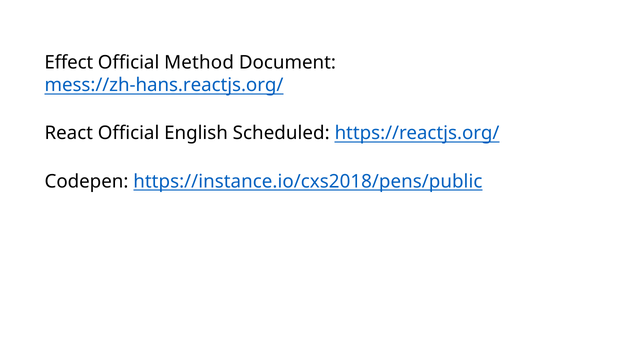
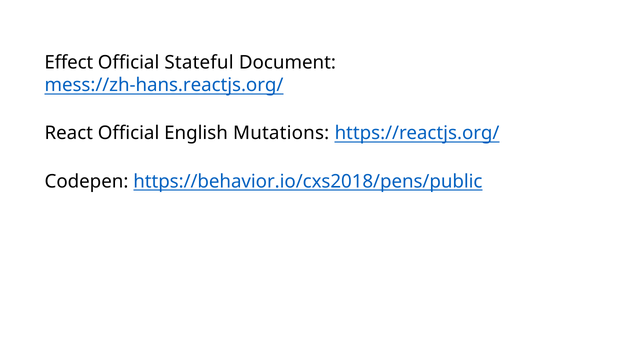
Method: Method -> Stateful
Scheduled: Scheduled -> Mutations
https://instance.io/cxs2018/pens/public: https://instance.io/cxs2018/pens/public -> https://behavior.io/cxs2018/pens/public
